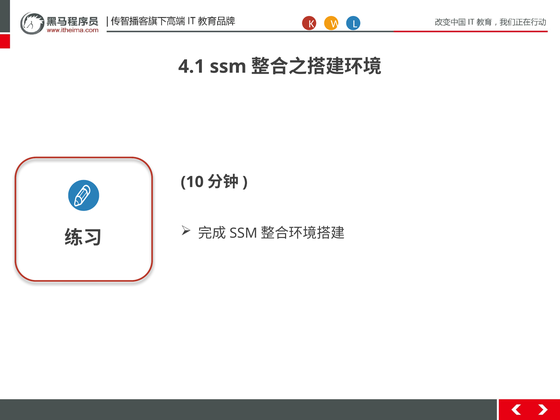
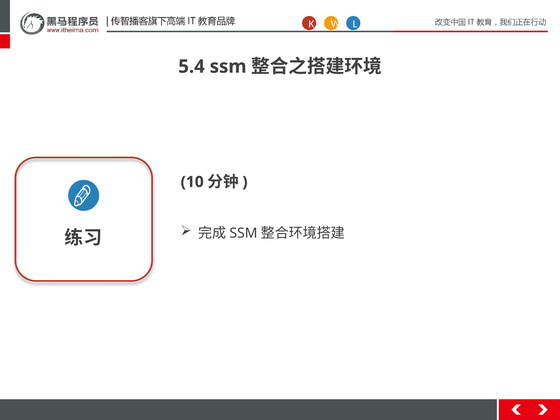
4.1: 4.1 -> 5.4
